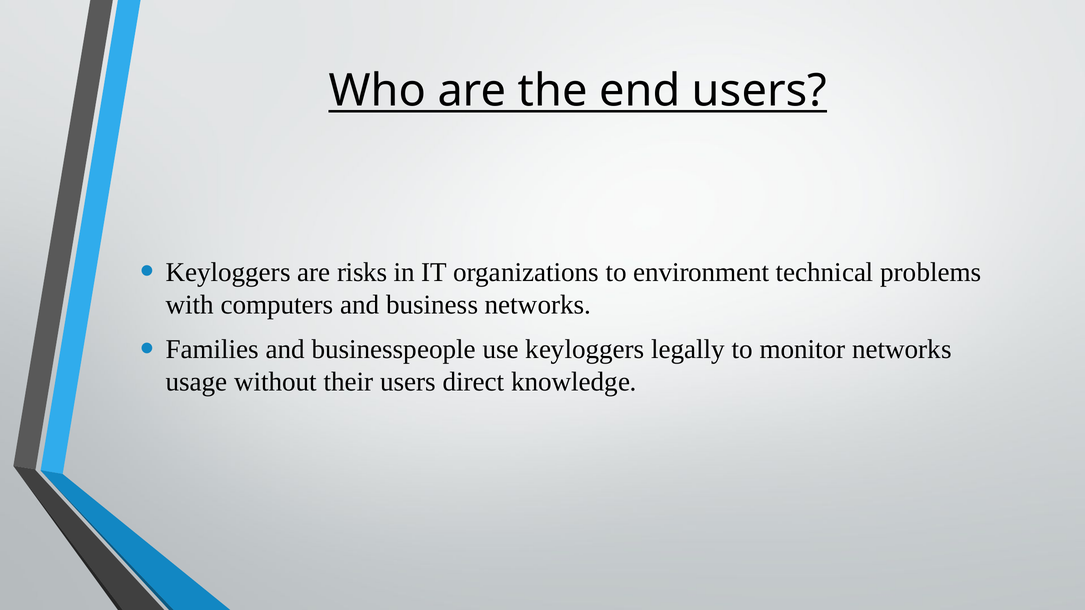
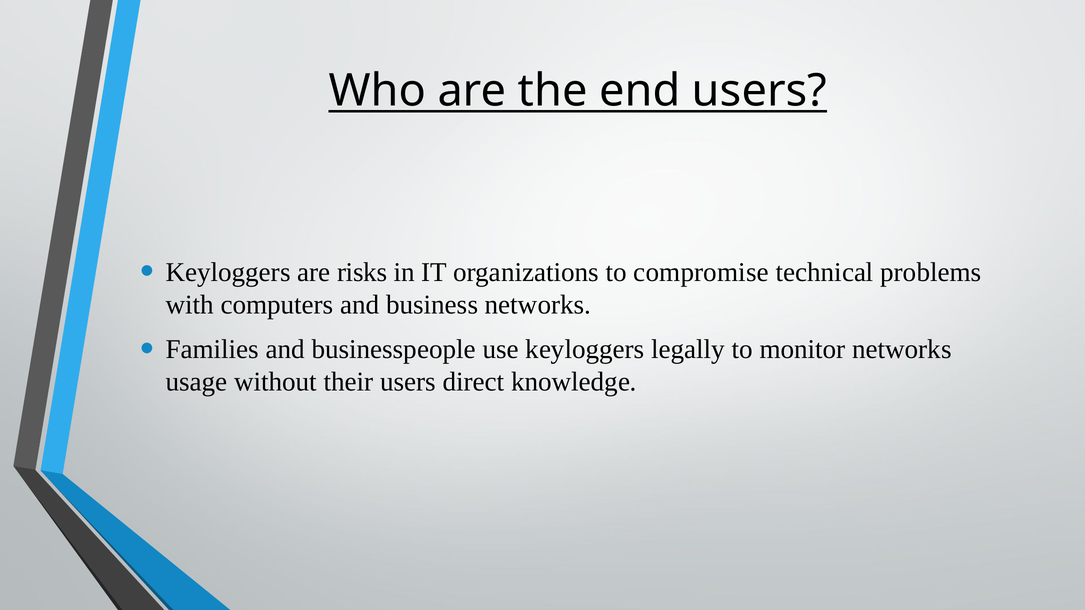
environment: environment -> compromise
